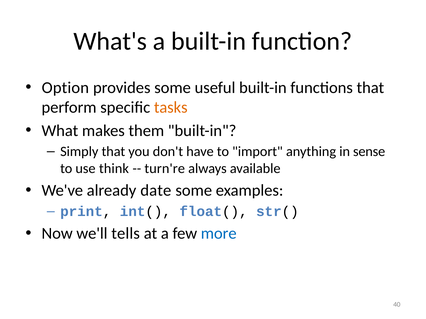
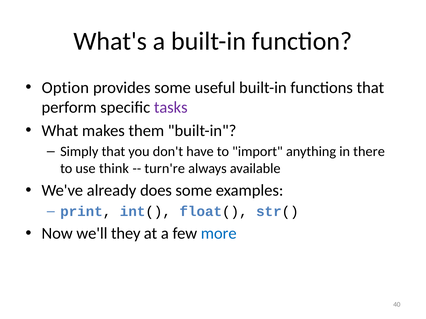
tasks colour: orange -> purple
sense: sense -> there
date: date -> does
tells: tells -> they
